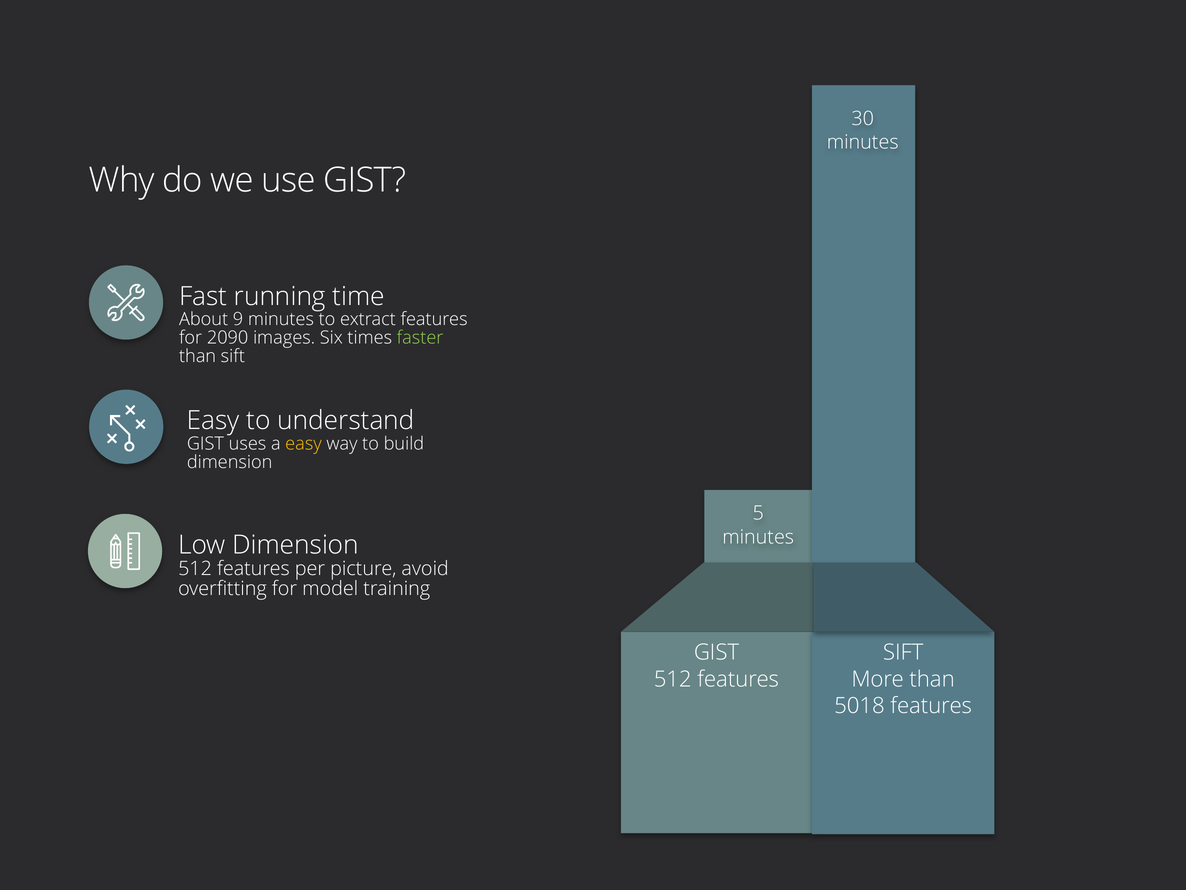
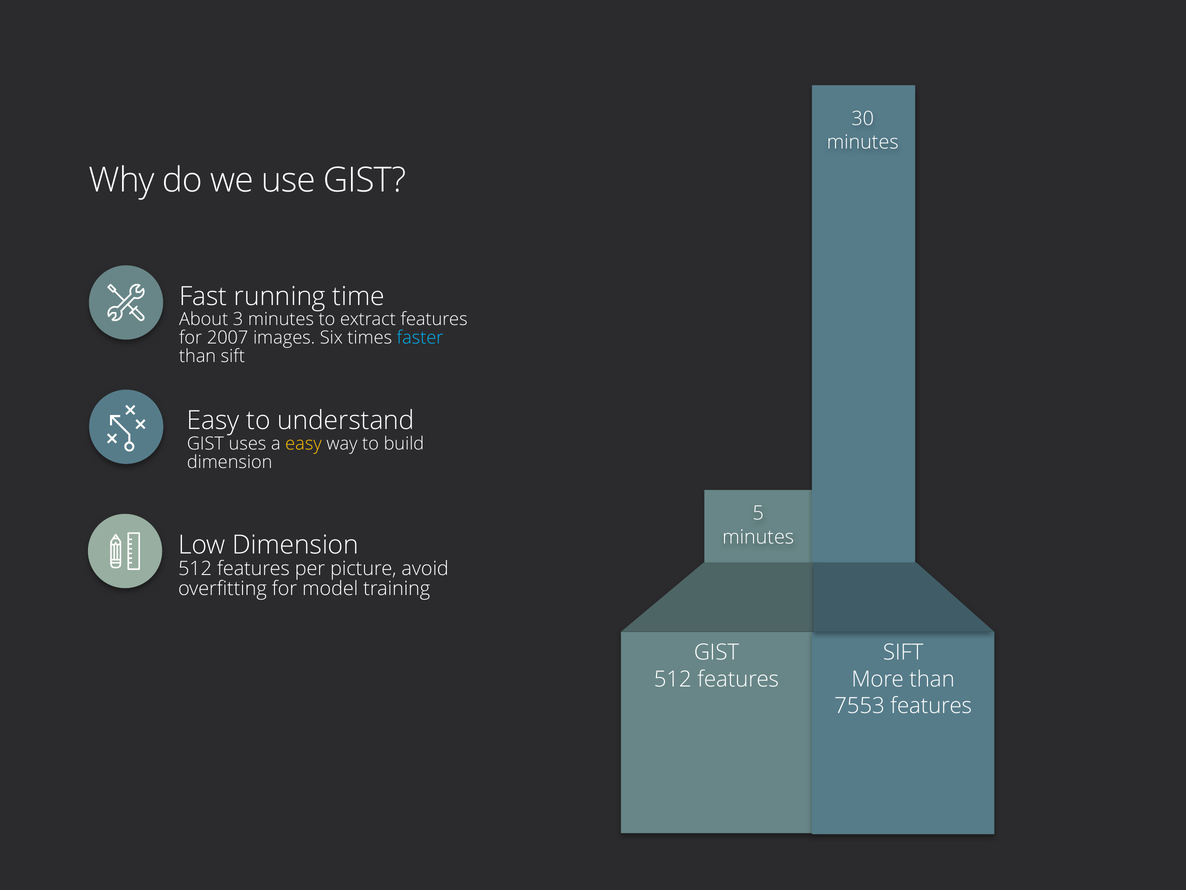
9: 9 -> 3
2090: 2090 -> 2007
faster colour: light green -> light blue
5018: 5018 -> 7553
